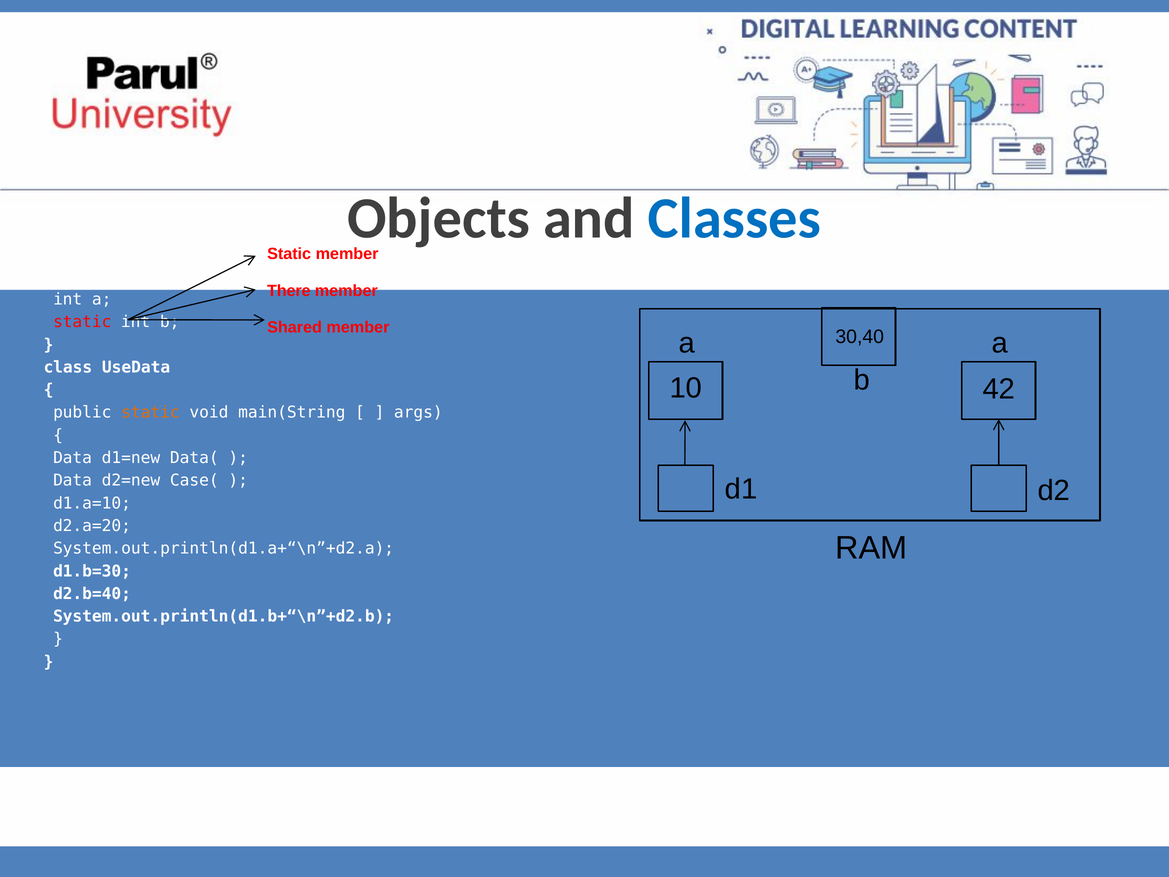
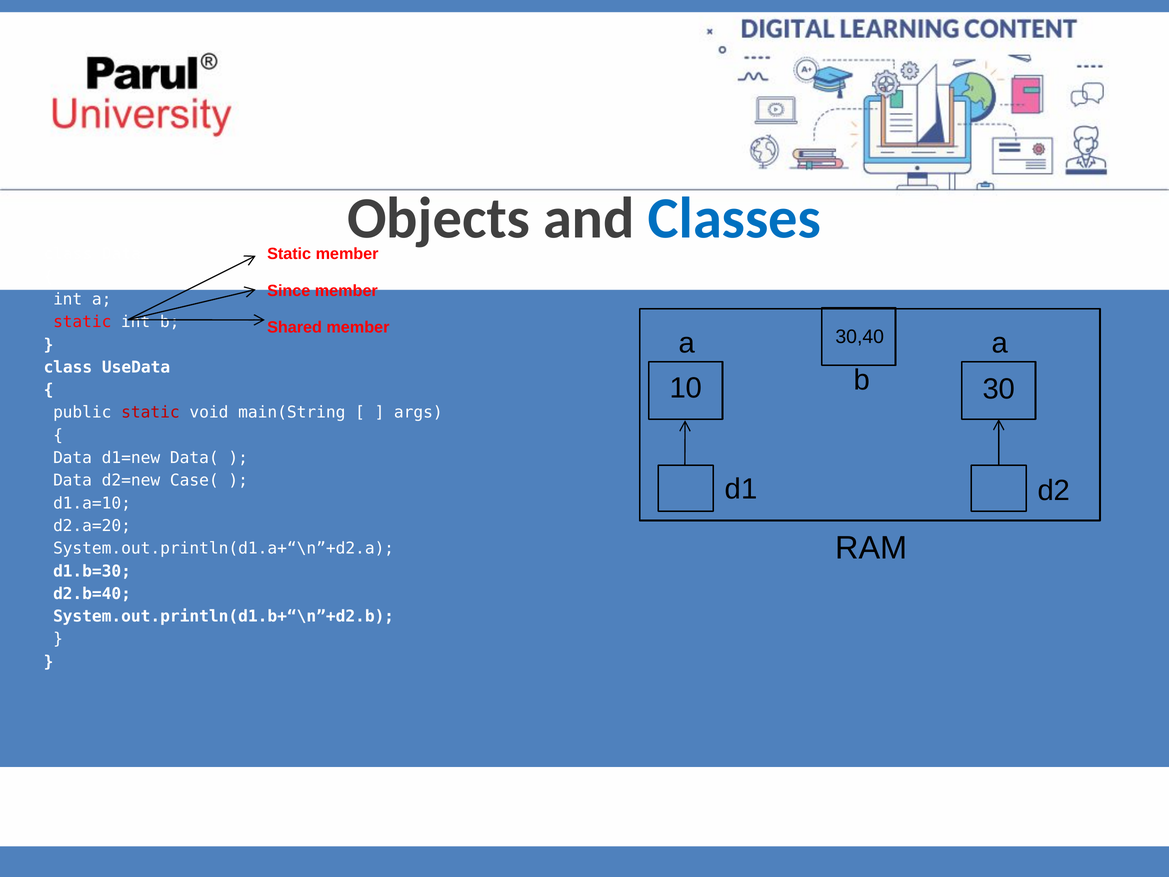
There: There -> Since
42: 42 -> 30
static at (150, 412) colour: orange -> red
